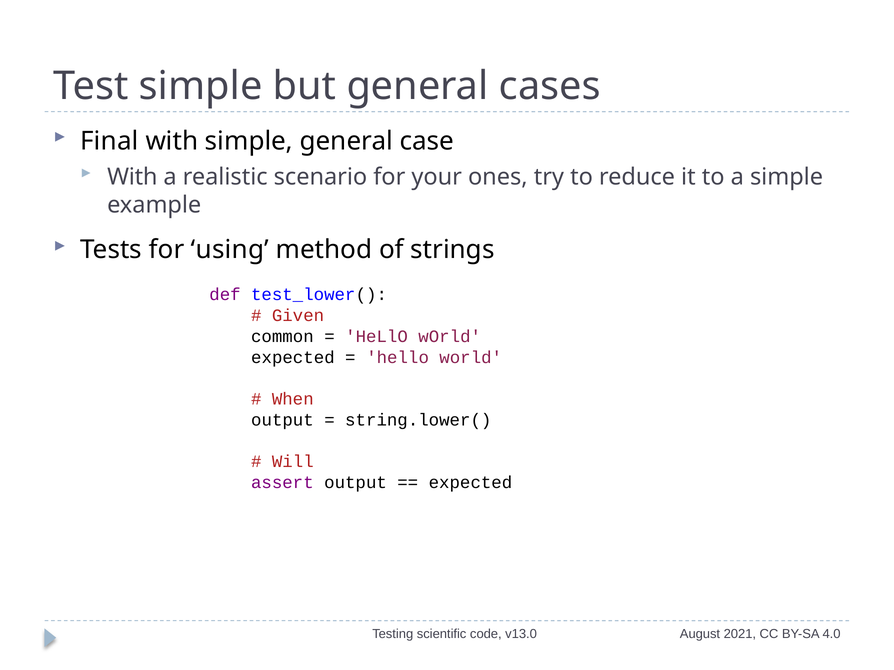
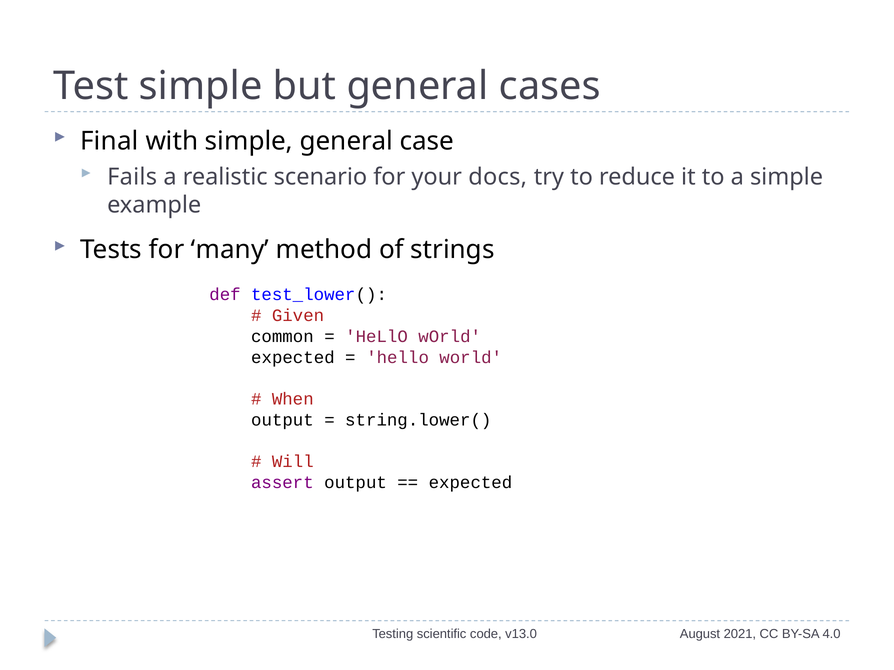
With at (132, 177): With -> Fails
ones: ones -> docs
using: using -> many
